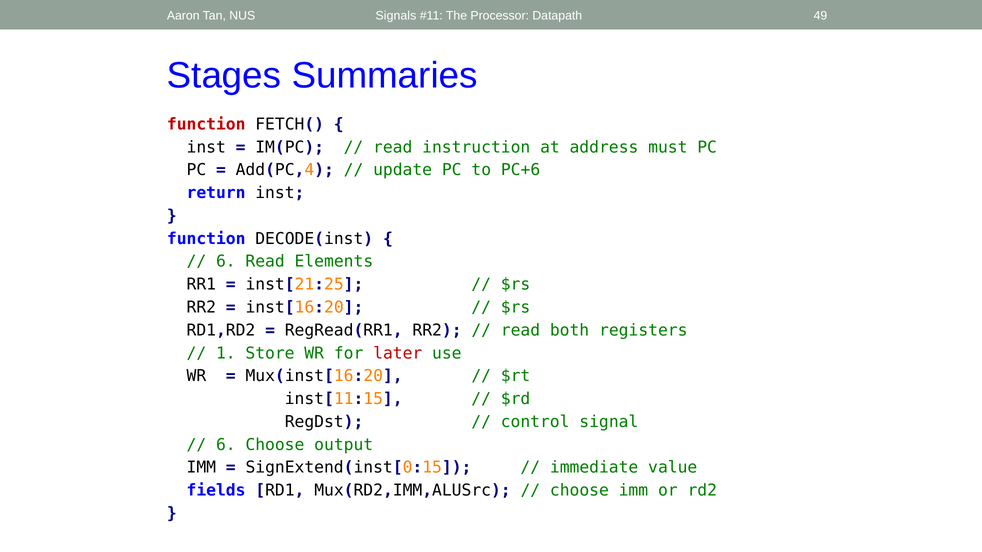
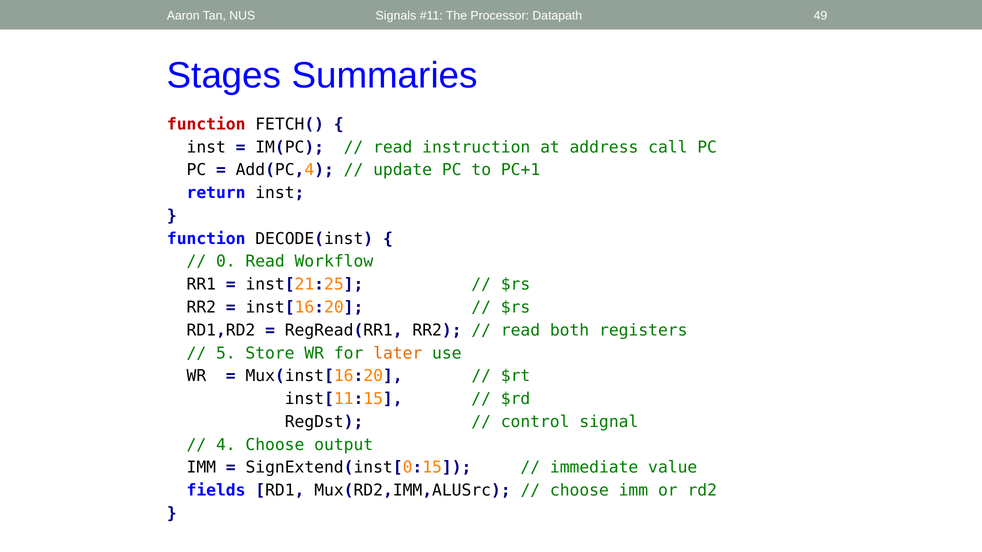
must: must -> call
PC+6: PC+6 -> PC+1
6 at (226, 262): 6 -> 0
Elements: Elements -> Workflow
1: 1 -> 5
later colour: red -> orange
6 at (226, 445): 6 -> 4
